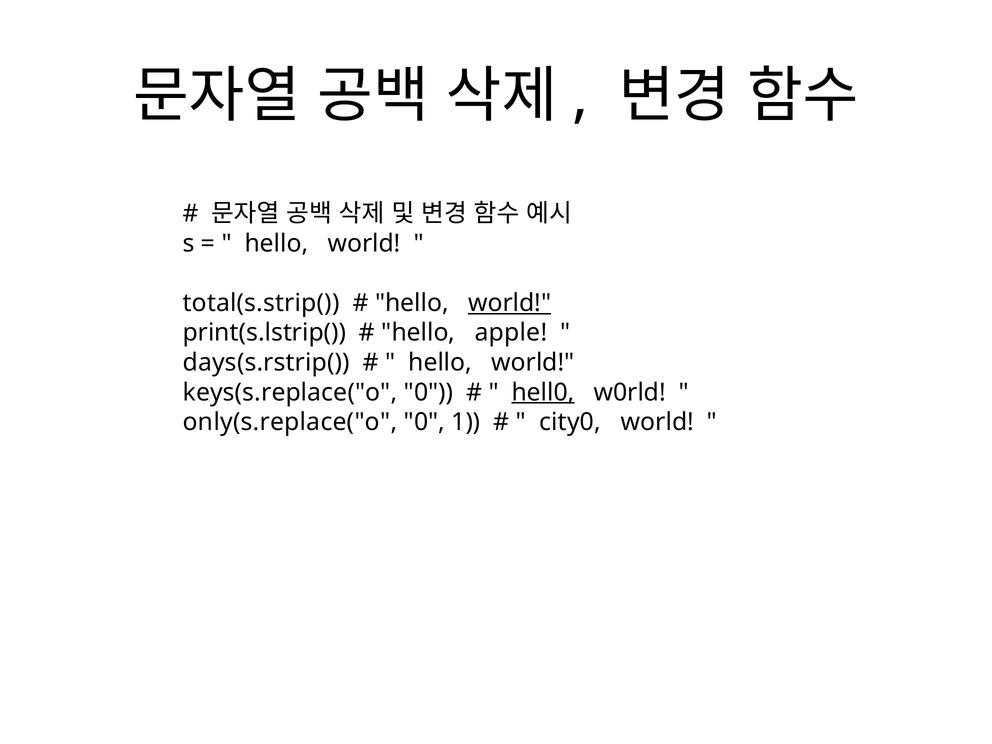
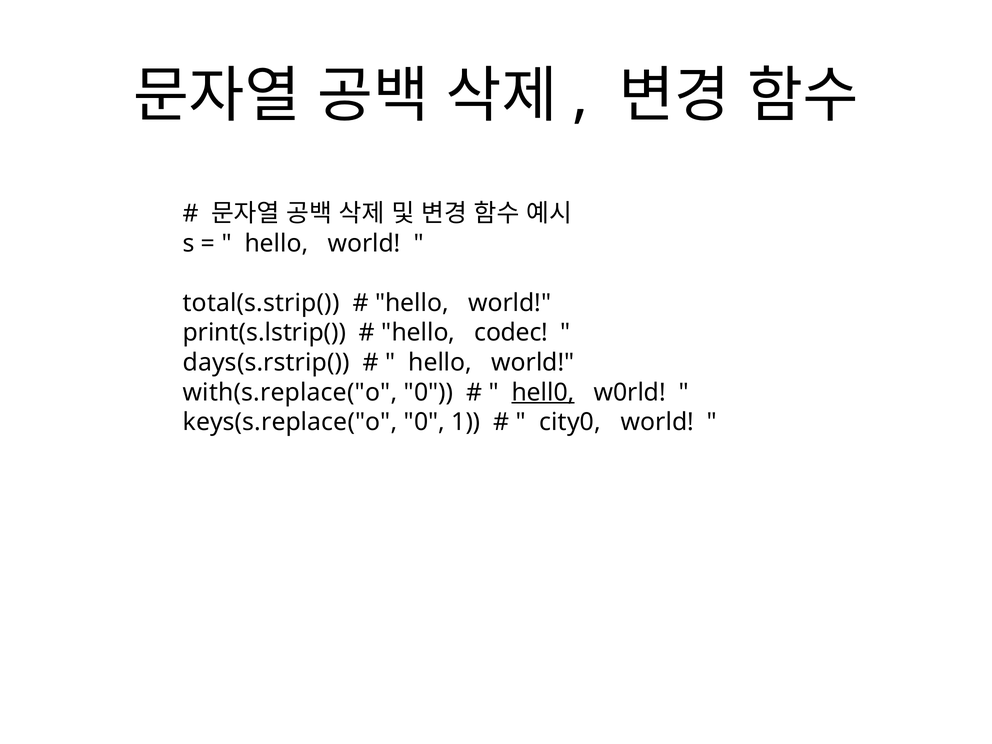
world at (510, 303) underline: present -> none
apple: apple -> codec
keys(s.replace("o: keys(s.replace("o -> with(s.replace("o
only(s.replace("o: only(s.replace("o -> keys(s.replace("o
